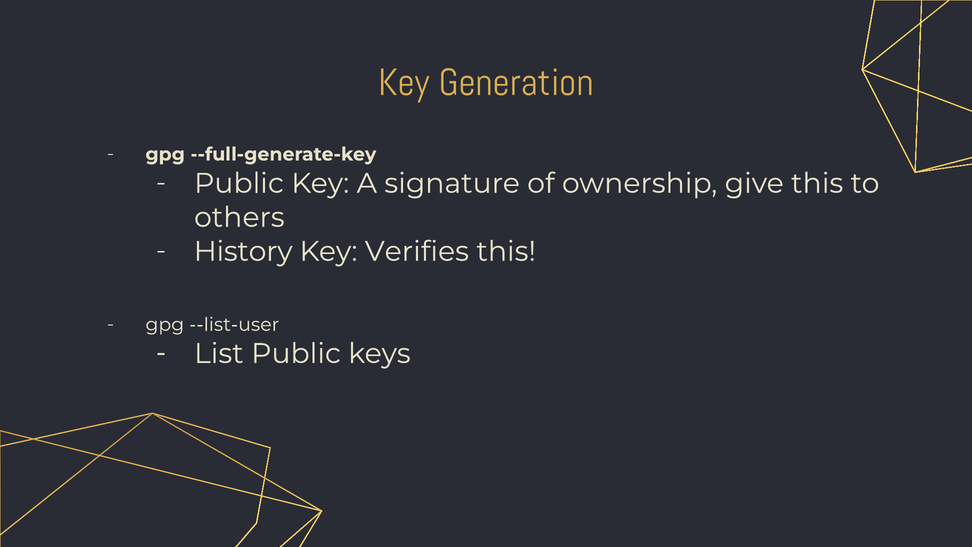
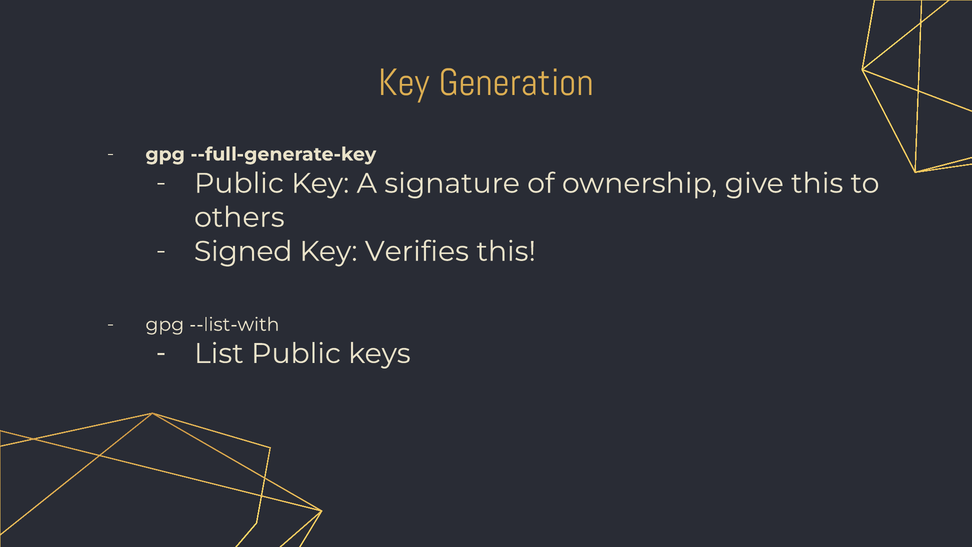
History: History -> Signed
--list-user: --list-user -> --list-with
